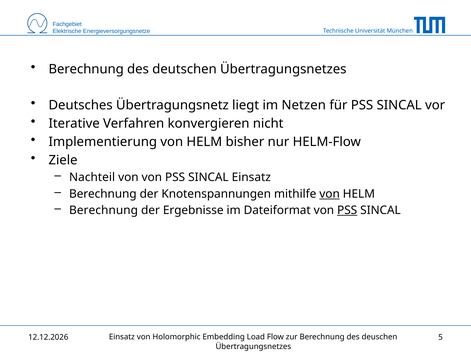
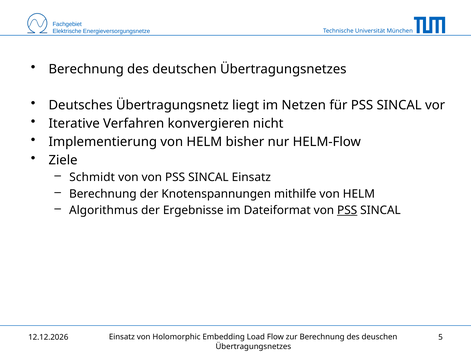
Nachteil: Nachteil -> Schmidt
von at (330, 194) underline: present -> none
Berechnung at (104, 210): Berechnung -> Algorithmus
